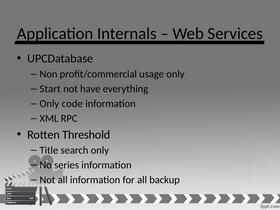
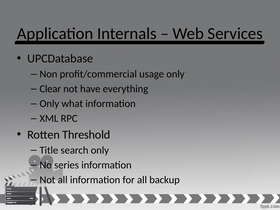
Start: Start -> Clear
code: code -> what
